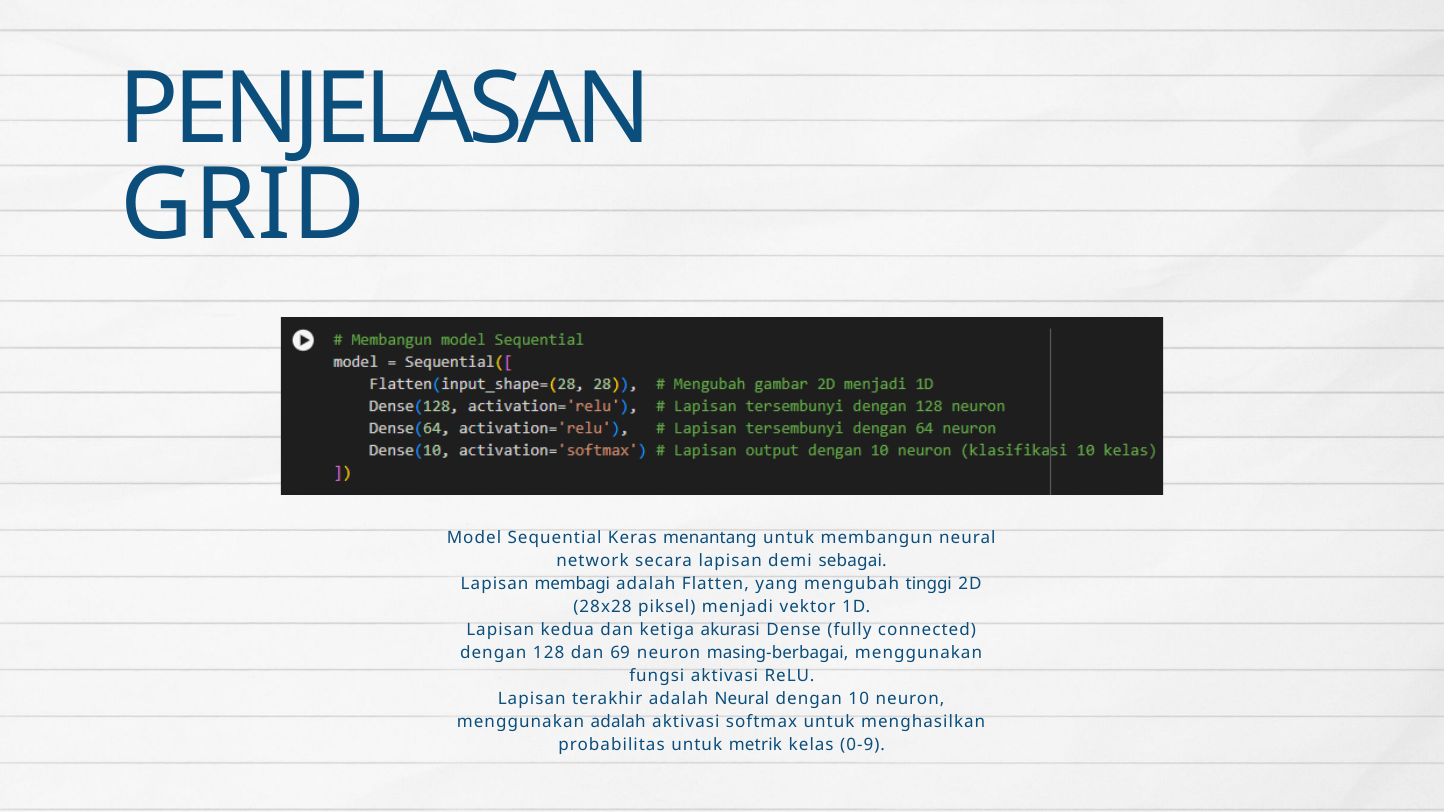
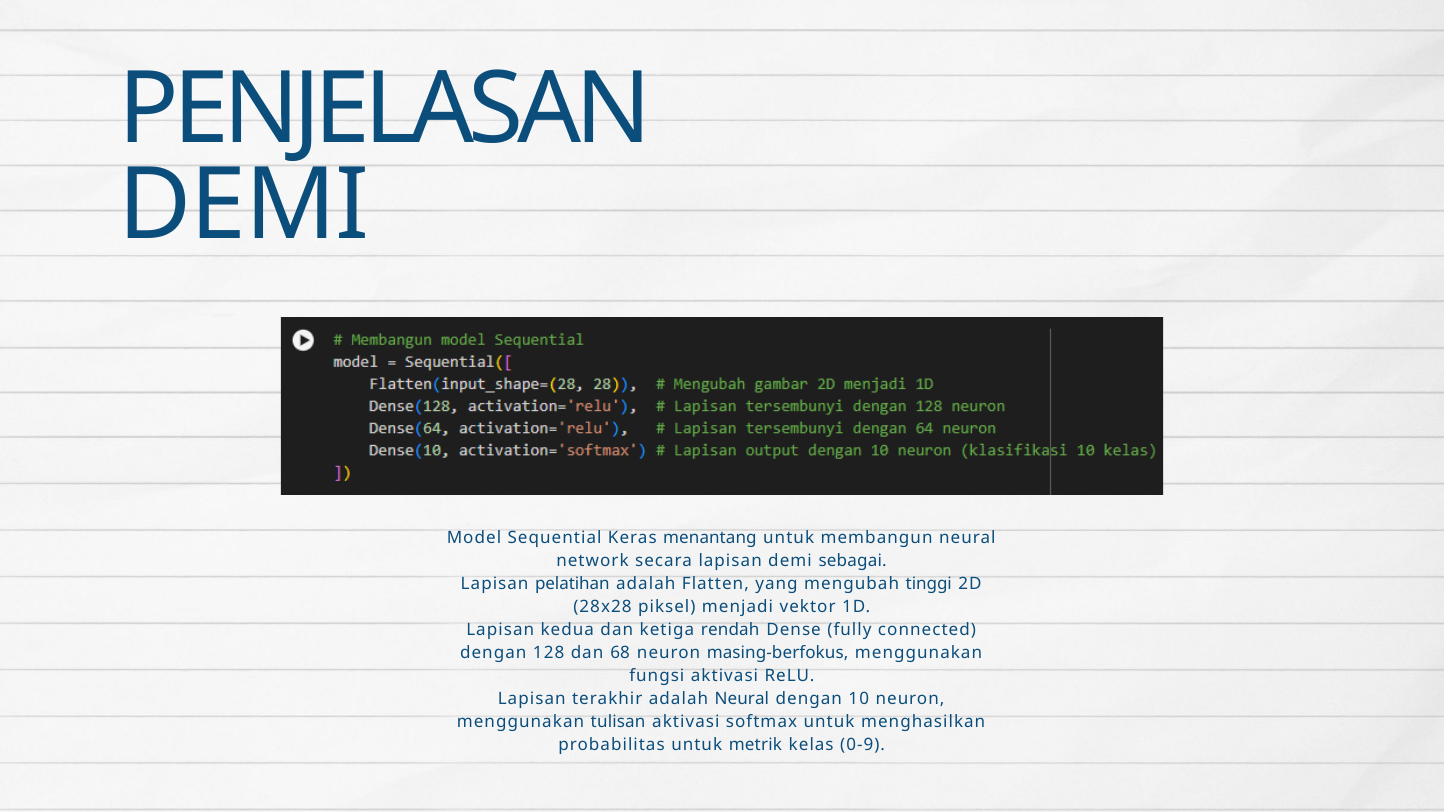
GRID at (243, 206): GRID -> DEMI
membagi: membagi -> pelatihan
akurasi: akurasi -> rendah
69: 69 -> 68
masing-berbagai: masing-berbagai -> masing-berfokus
menggunakan adalah: adalah -> tulisan
